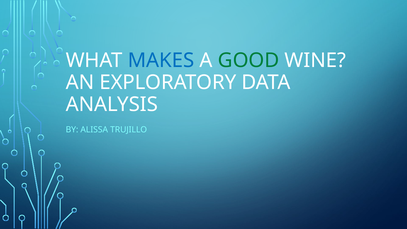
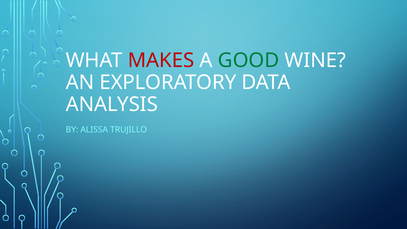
MAKES colour: blue -> red
